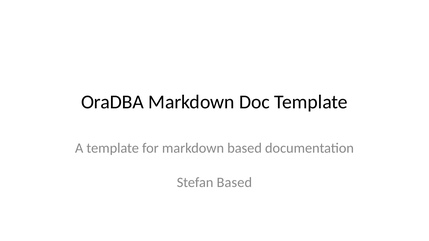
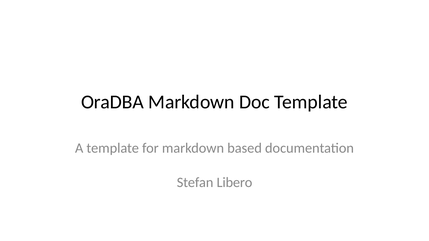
Stefan Based: Based -> Libero
